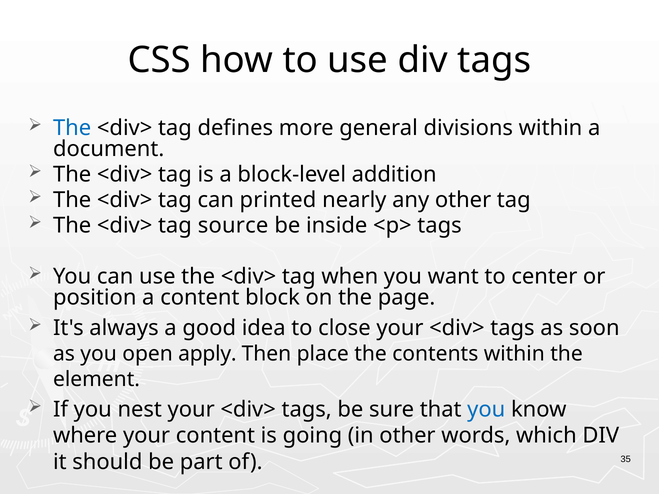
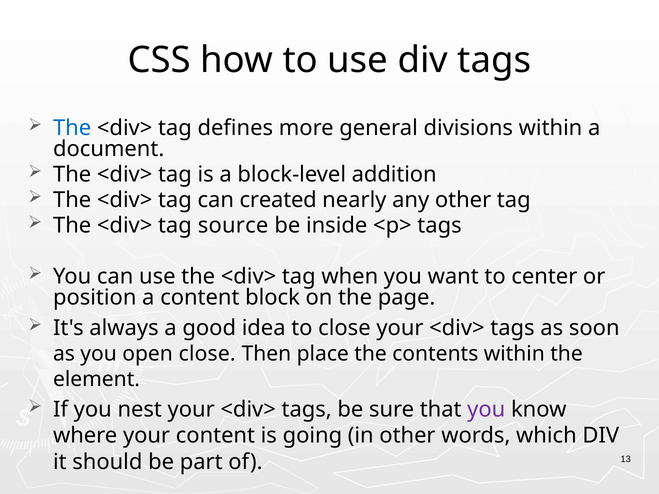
printed: printed -> created
open apply: apply -> close
you at (486, 410) colour: blue -> purple
35: 35 -> 13
